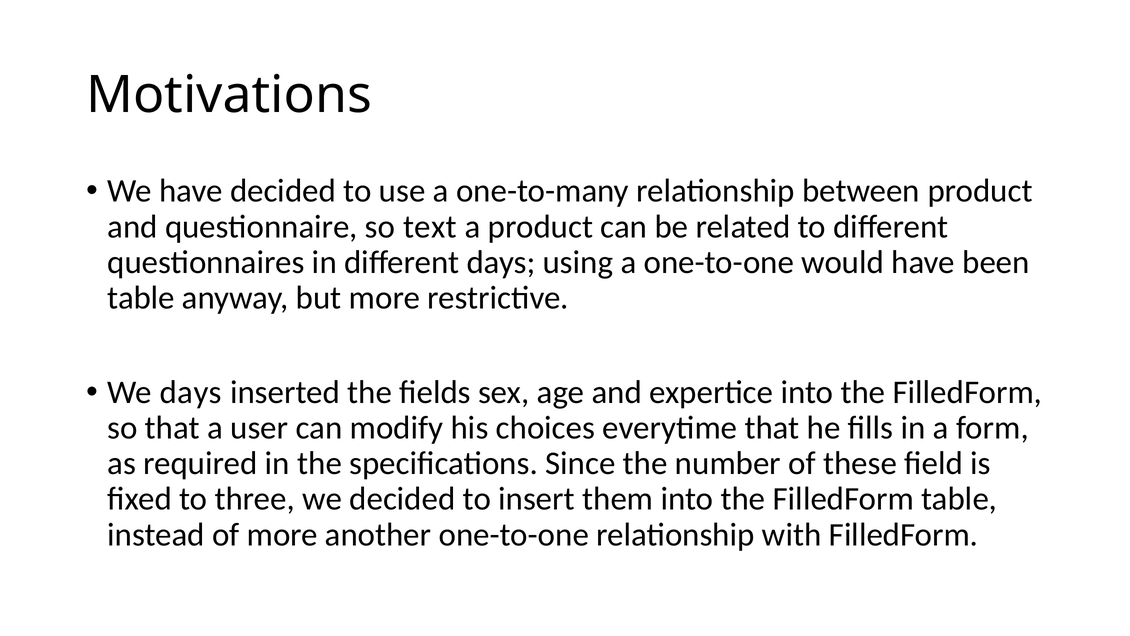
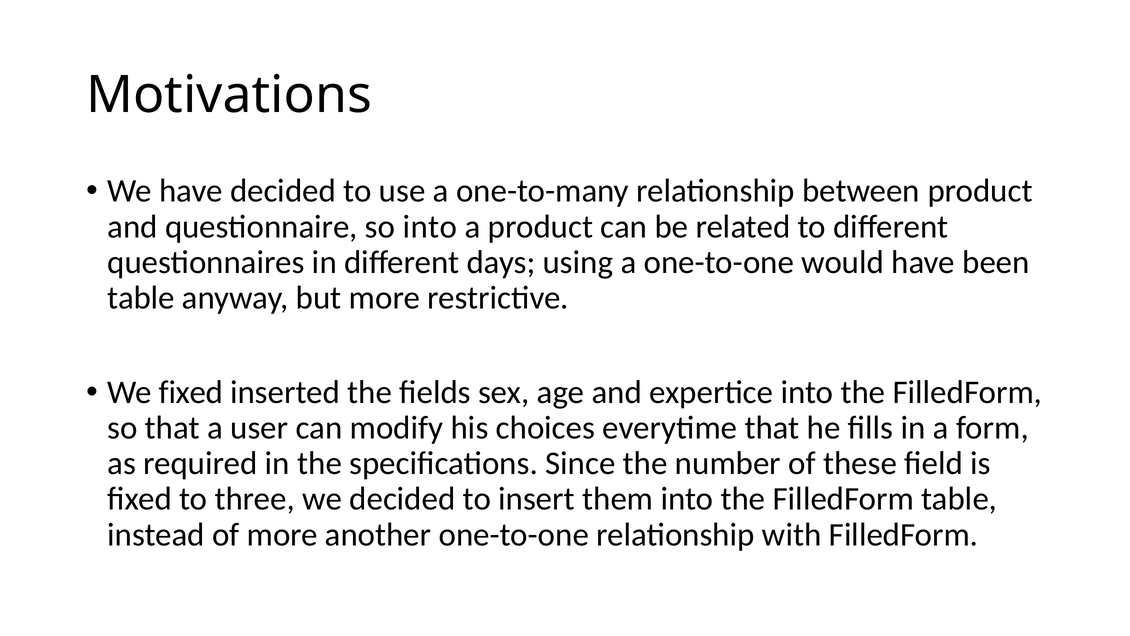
so text: text -> into
We days: days -> fixed
